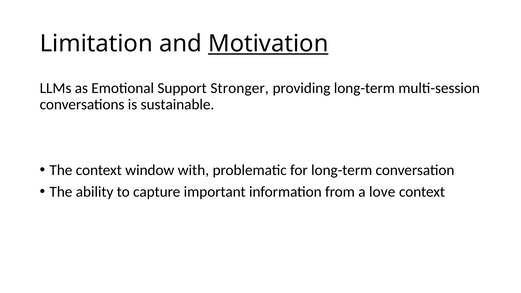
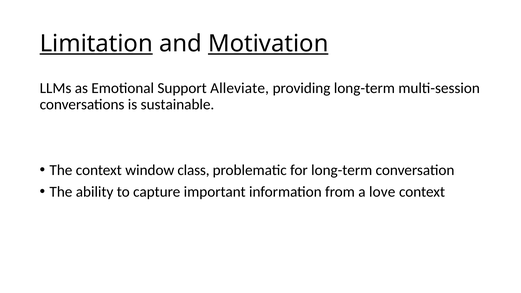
Limitation underline: none -> present
Stronger: Stronger -> Alleviate
with: with -> class
